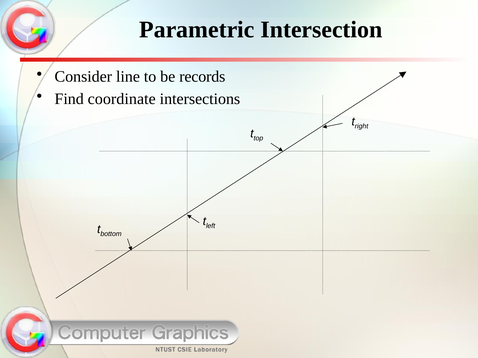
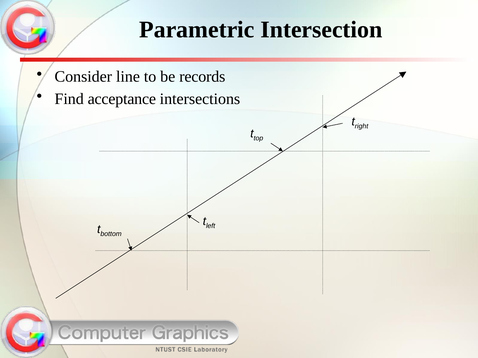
coordinate: coordinate -> acceptance
